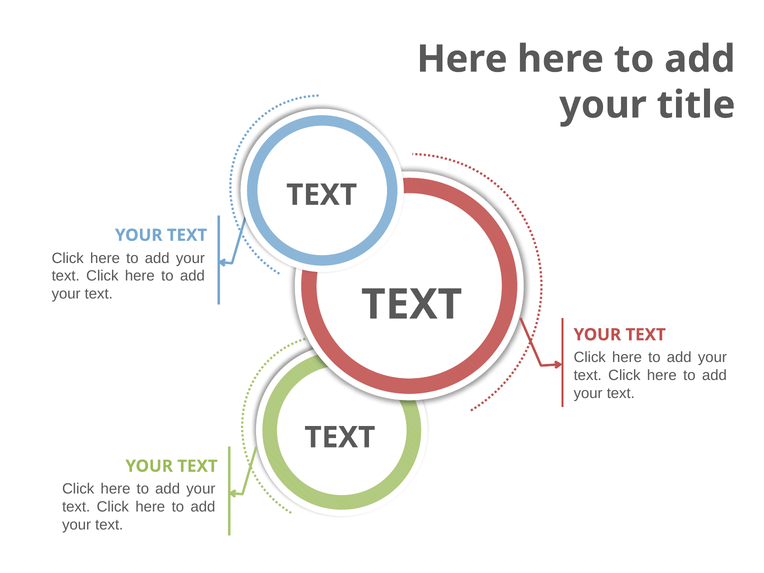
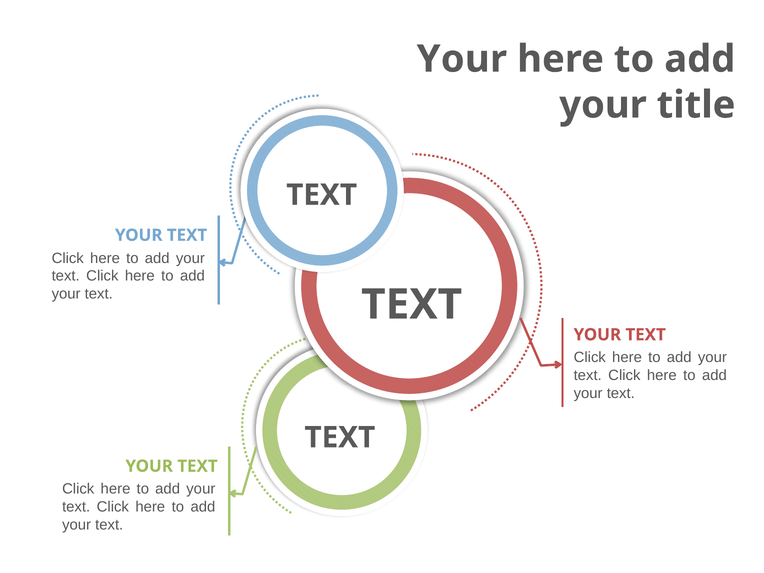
Here at (462, 59): Here -> Your
